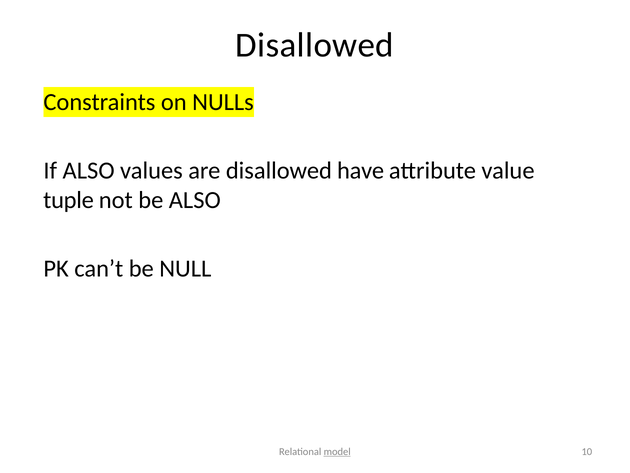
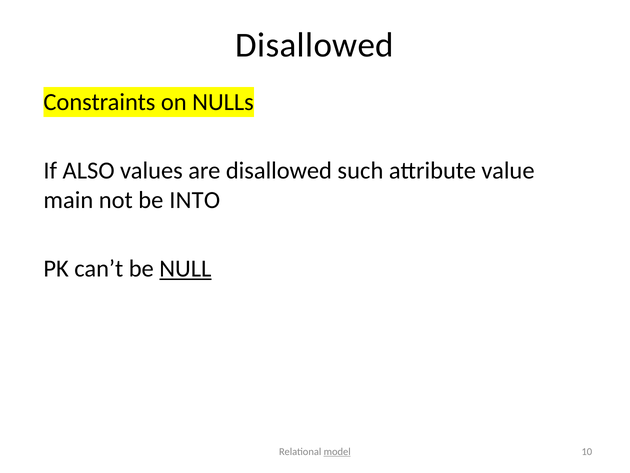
have: have -> such
tuple: tuple -> main
be ALSO: ALSO -> INTO
NULL underline: none -> present
